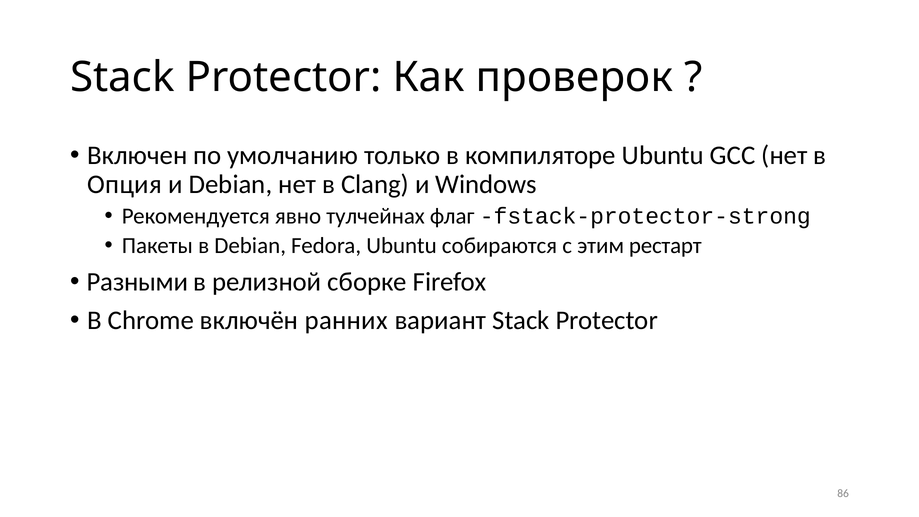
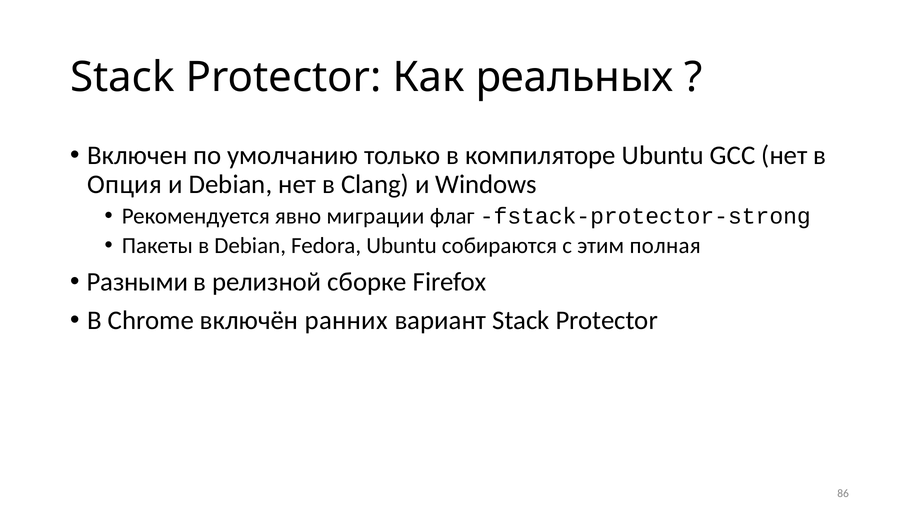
проверок: проверок -> реальных
тулчейнах: тулчейнах -> миграции
рестарт: рестарт -> полная
